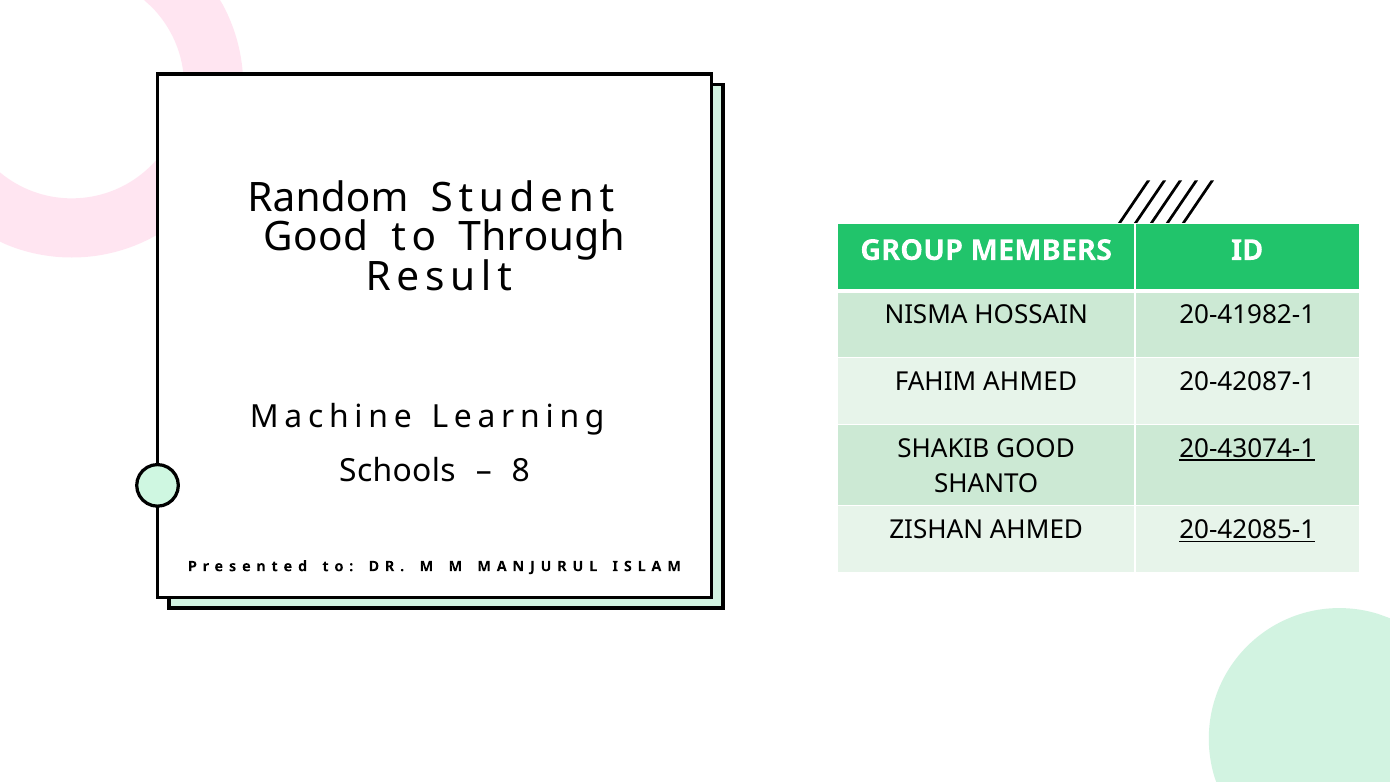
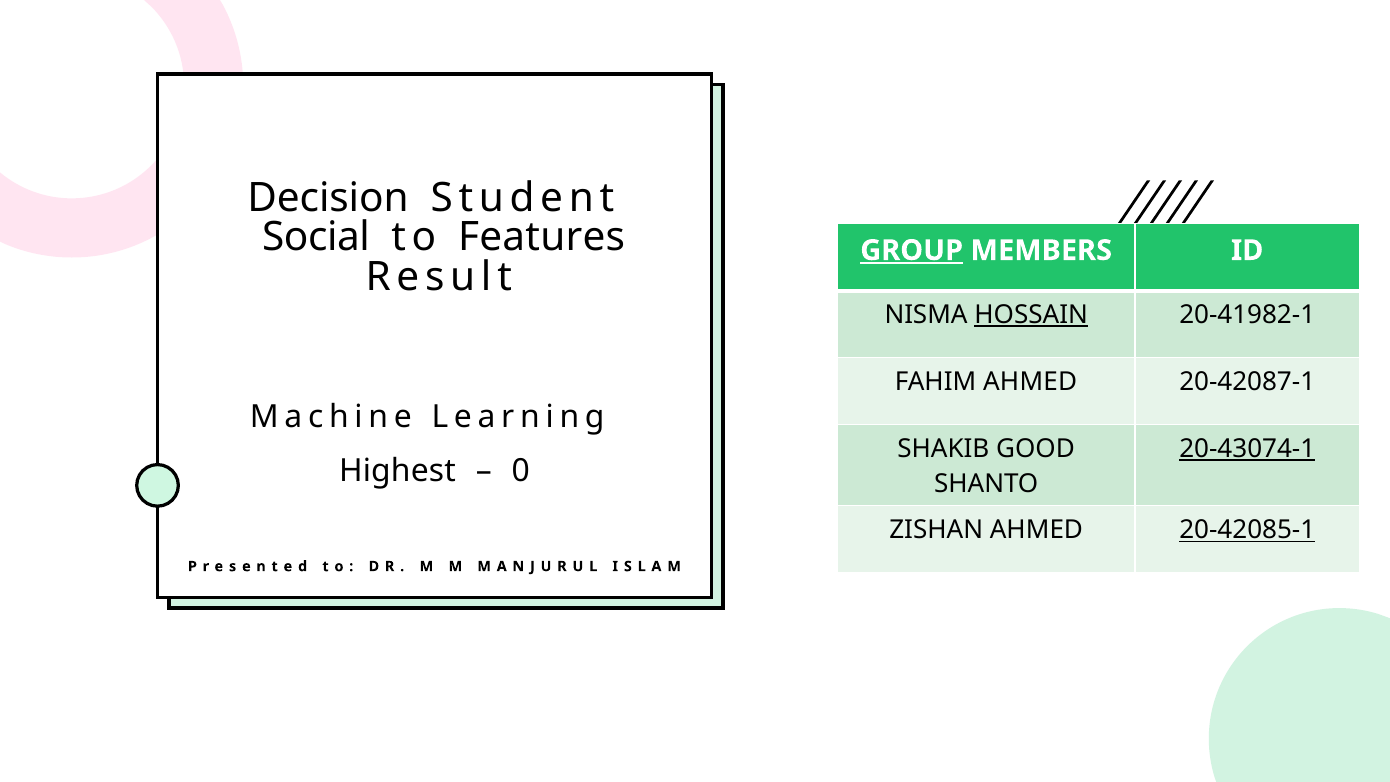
Random: Random -> Decision
Good at (316, 237): Good -> Social
Through: Through -> Features
GROUP underline: none -> present
HOSSAIN underline: none -> present
Schools: Schools -> Highest
8: 8 -> 0
